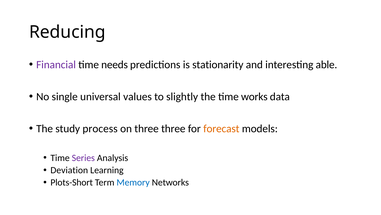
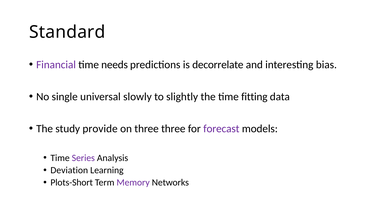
Reducing: Reducing -> Standard
stationarity: stationarity -> decorrelate
able: able -> bias
values: values -> slowly
works: works -> fitting
process: process -> provide
forecast colour: orange -> purple
Memory colour: blue -> purple
